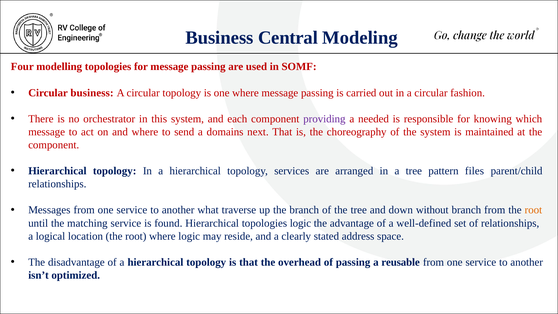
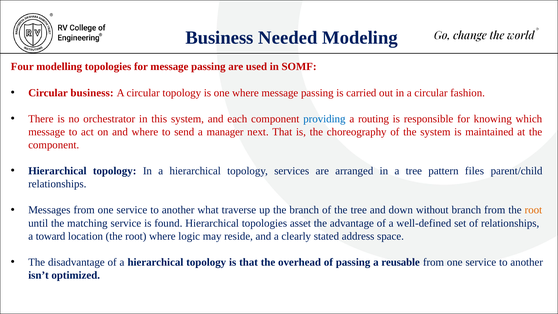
Central: Central -> Needed
providing colour: purple -> blue
needed: needed -> routing
domains: domains -> manager
topologies logic: logic -> asset
logical: logical -> toward
